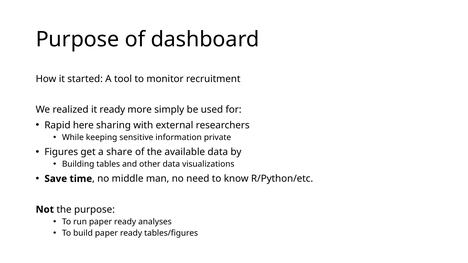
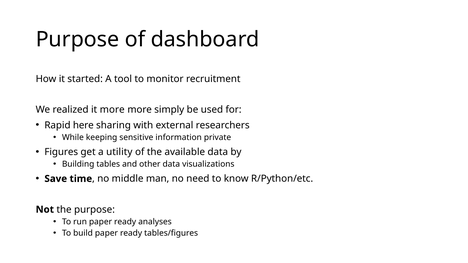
it ready: ready -> more
share: share -> utility
